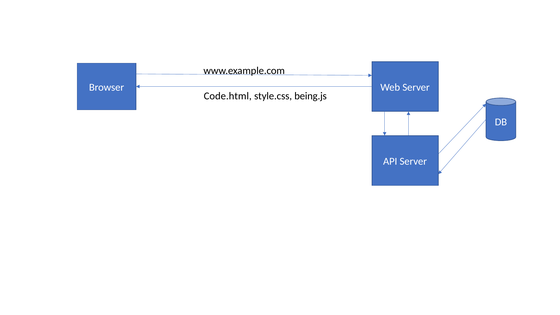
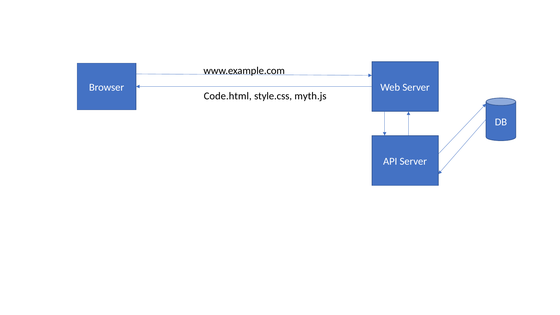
being.js: being.js -> myth.js
